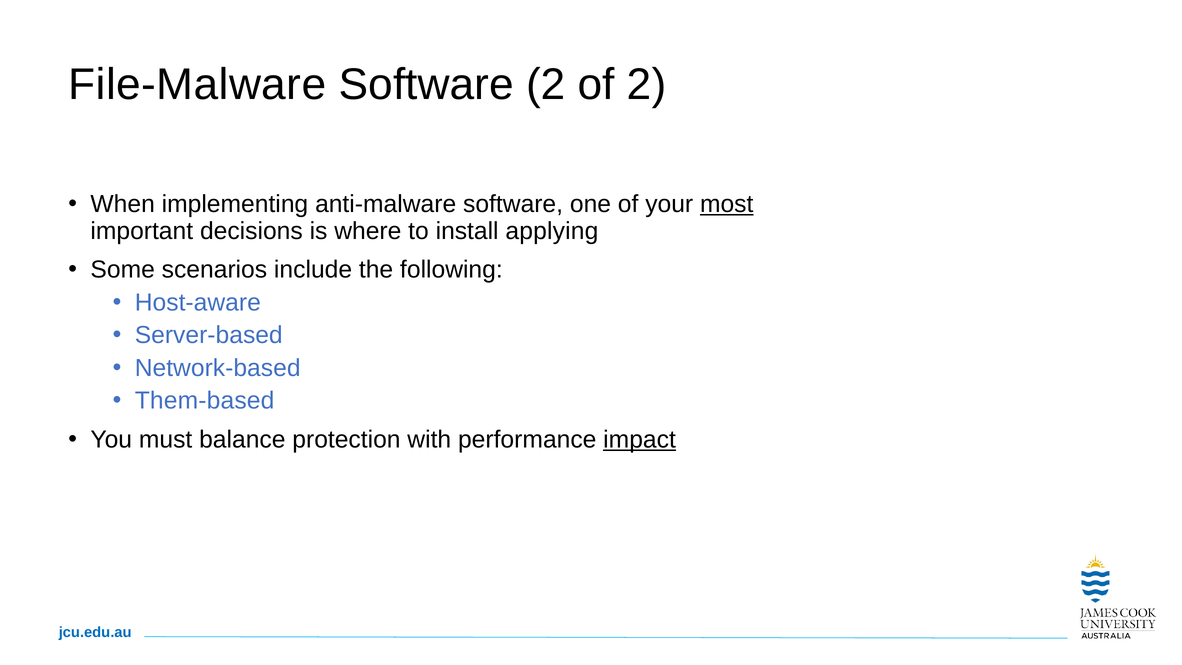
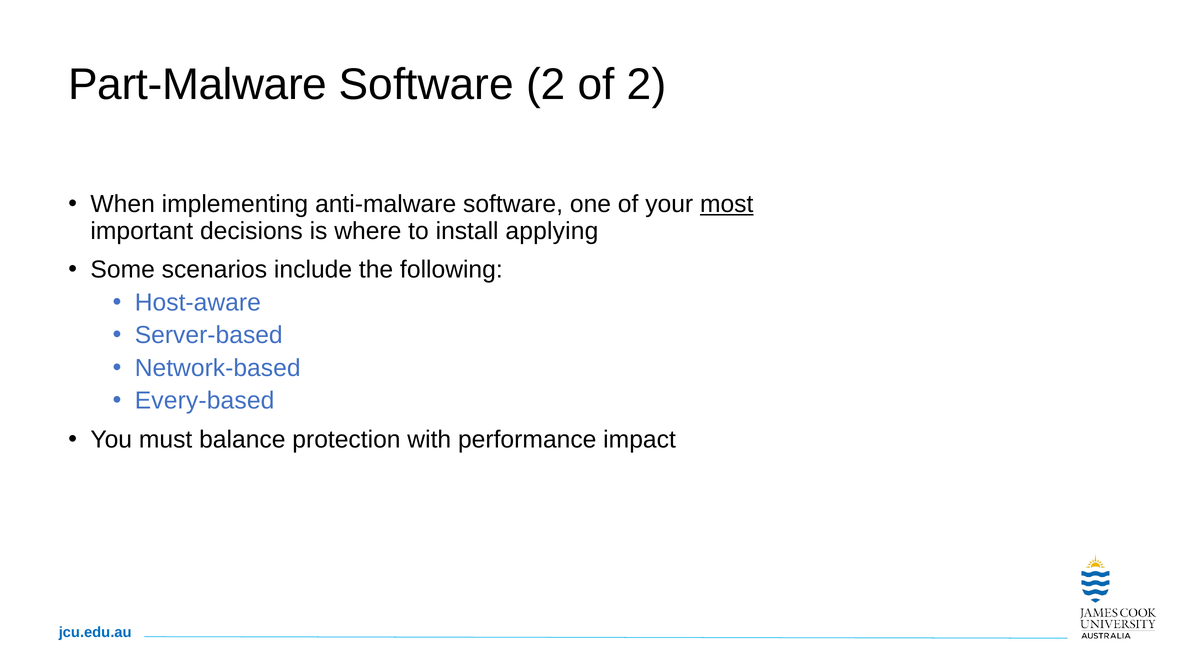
File-Malware: File-Malware -> Part-Malware
Them-based: Them-based -> Every-based
impact underline: present -> none
